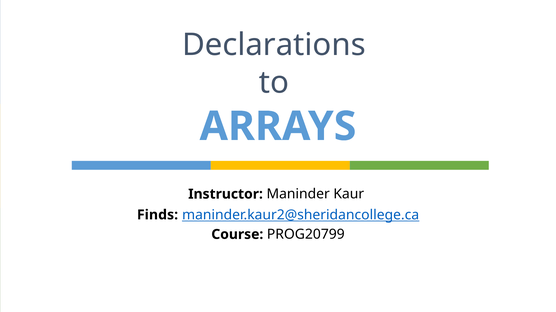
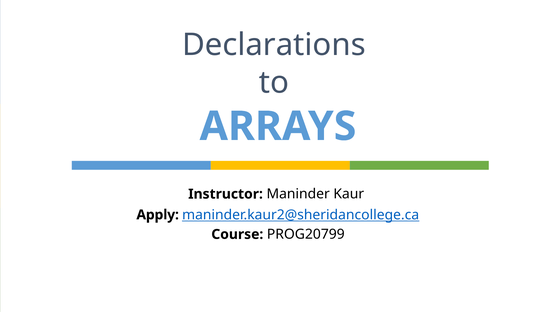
Finds: Finds -> Apply
